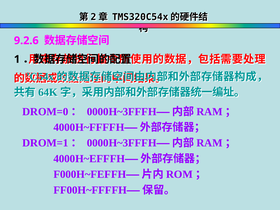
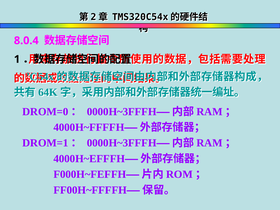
9.2.6: 9.2.6 -> 8.0.4
